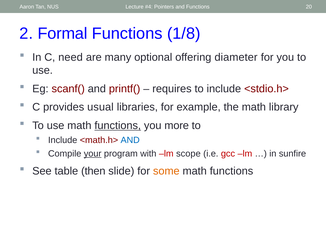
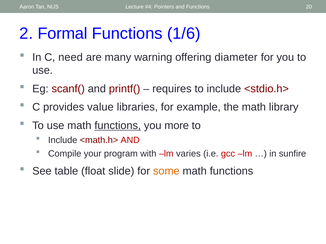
1/8: 1/8 -> 1/6
optional: optional -> warning
usual: usual -> value
AND at (130, 140) colour: blue -> red
your underline: present -> none
scope: scope -> varies
then: then -> float
